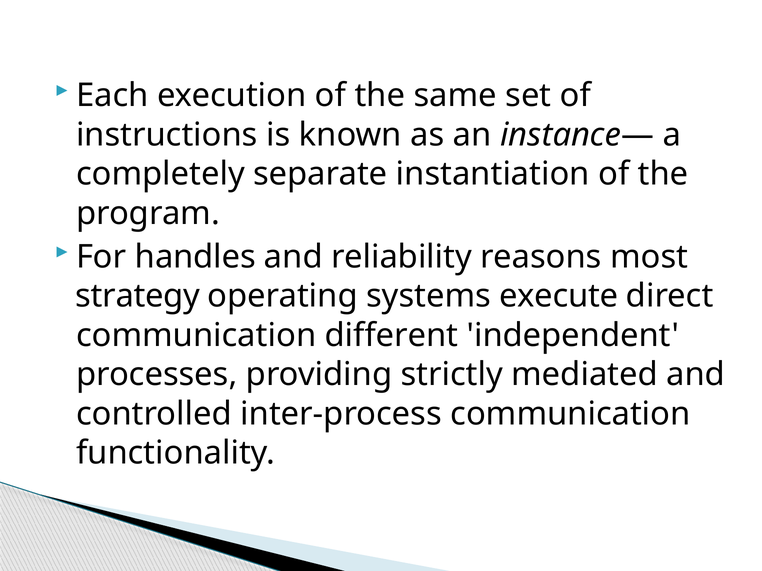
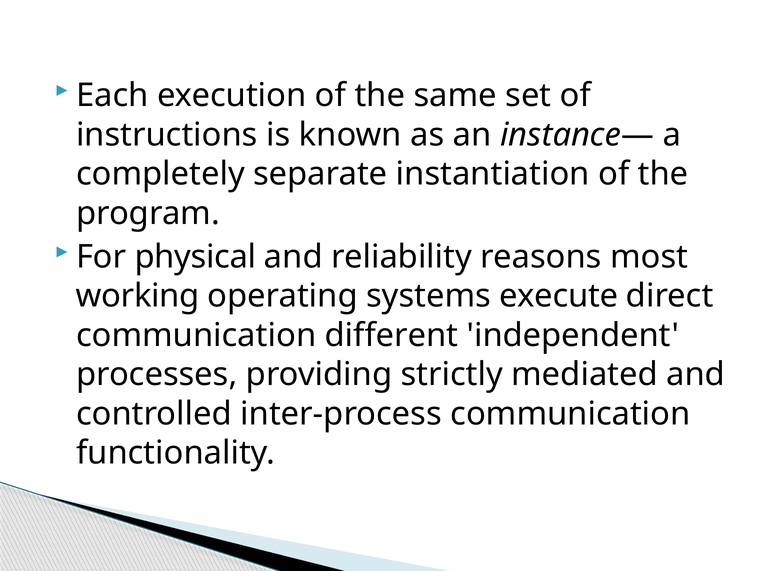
handles: handles -> physical
strategy: strategy -> working
